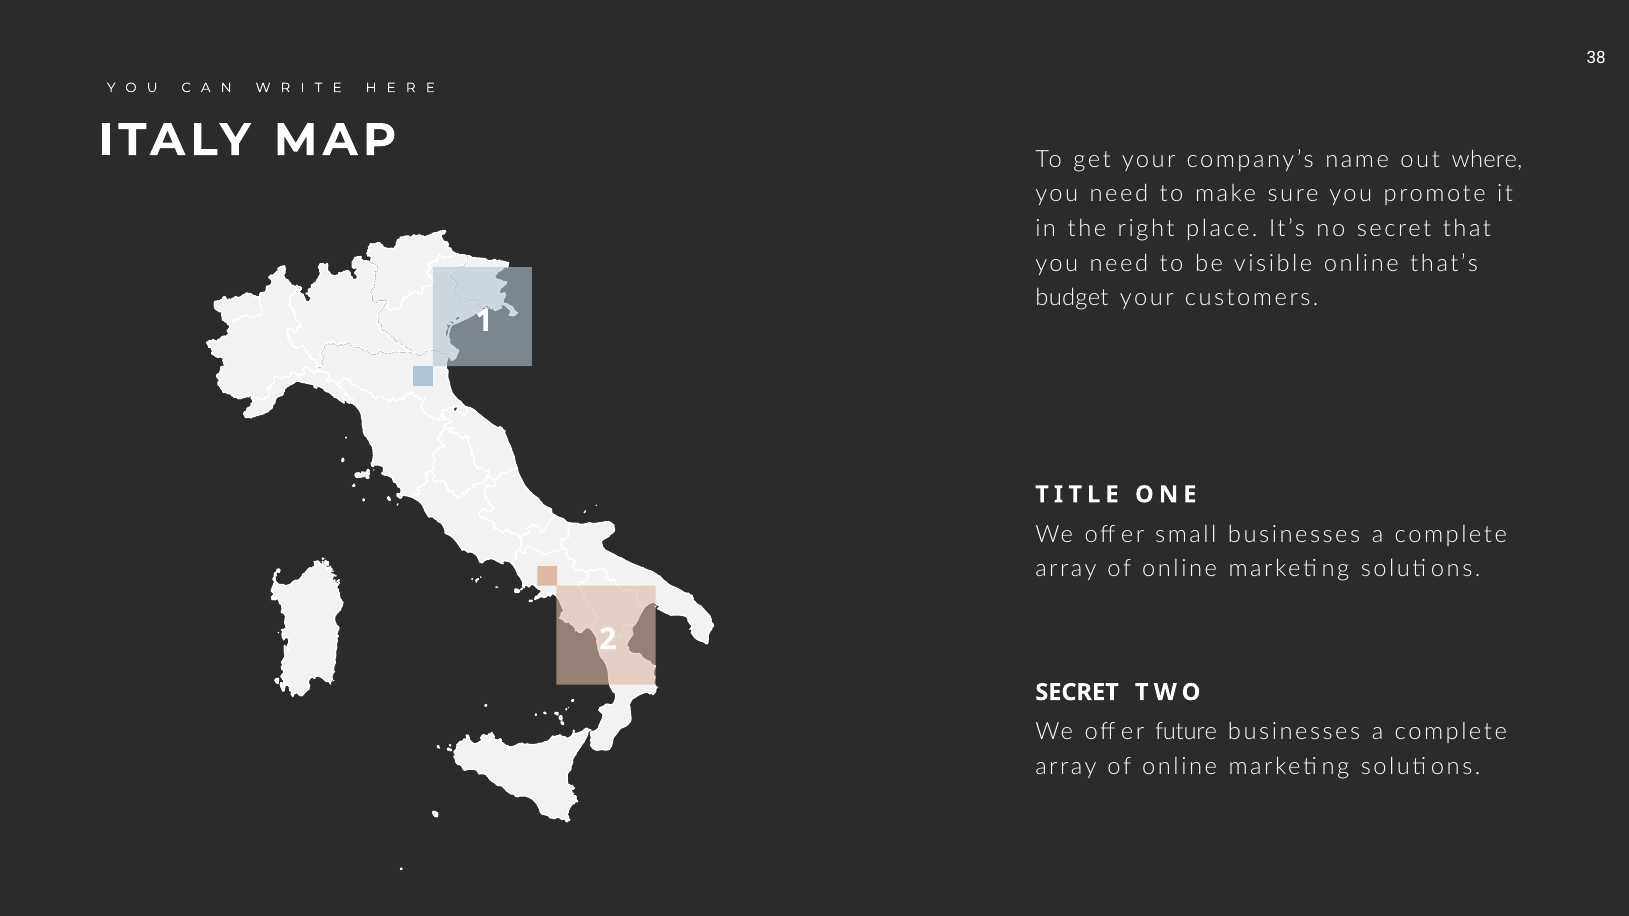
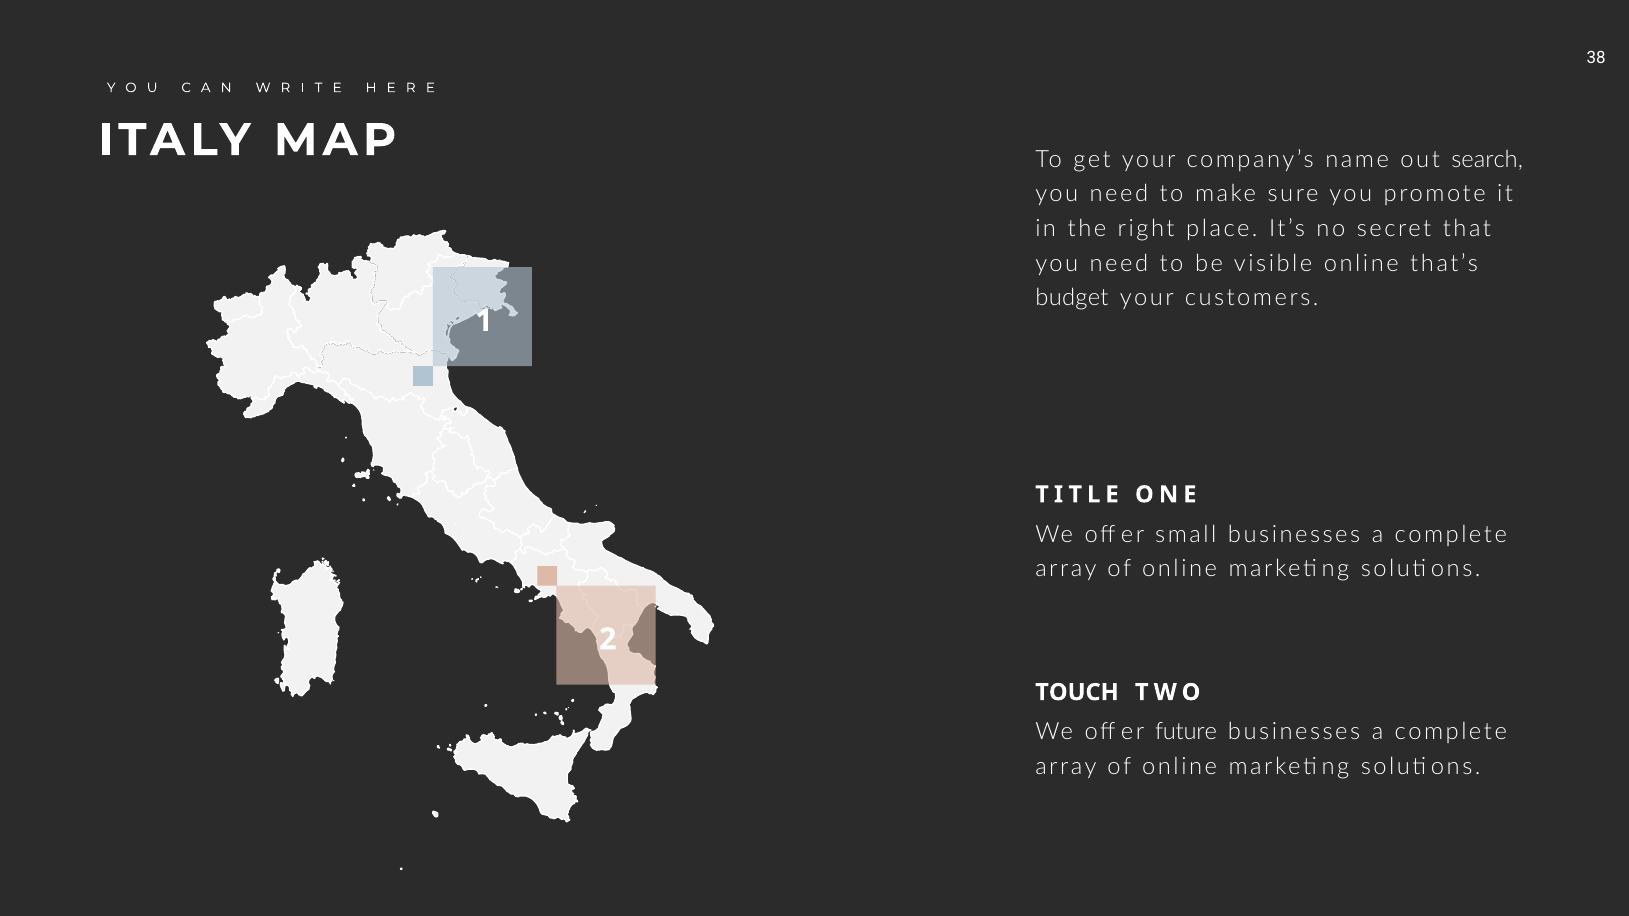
where: where -> search
SECRET at (1077, 693): SECRET -> TOUCH
